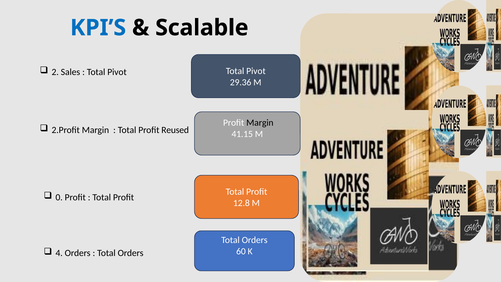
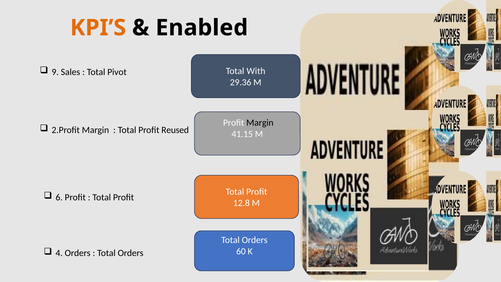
KPI’S colour: blue -> orange
Scalable: Scalable -> Enabled
2: 2 -> 9
Pivot at (256, 71): Pivot -> With
0: 0 -> 6
